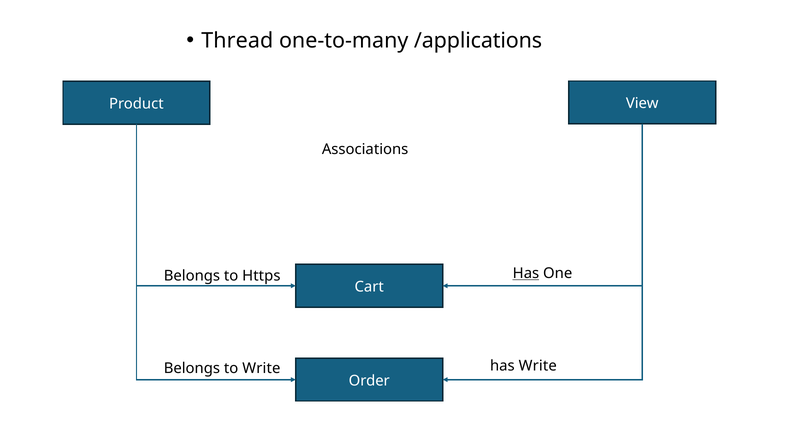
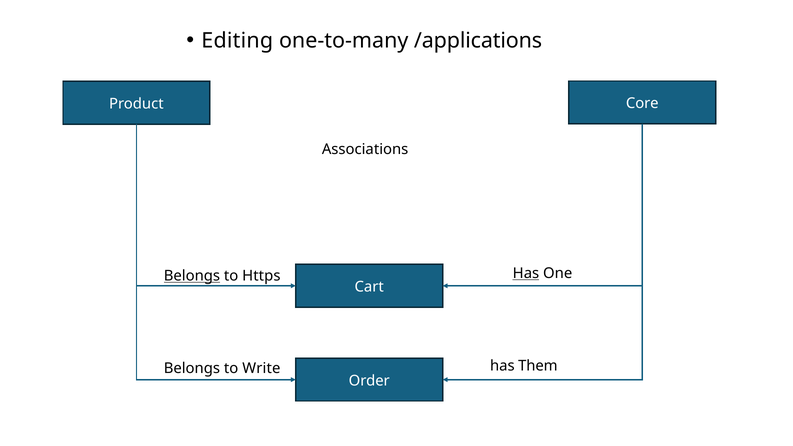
Thread: Thread -> Editing
View: View -> Core
Belongs at (192, 276) underline: none -> present
has Write: Write -> Them
